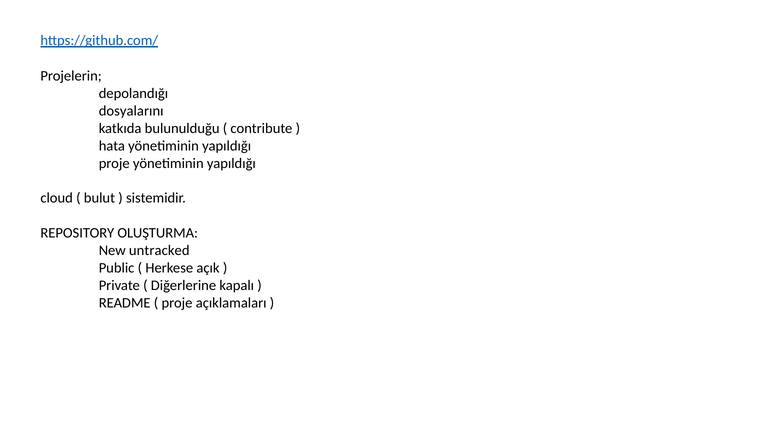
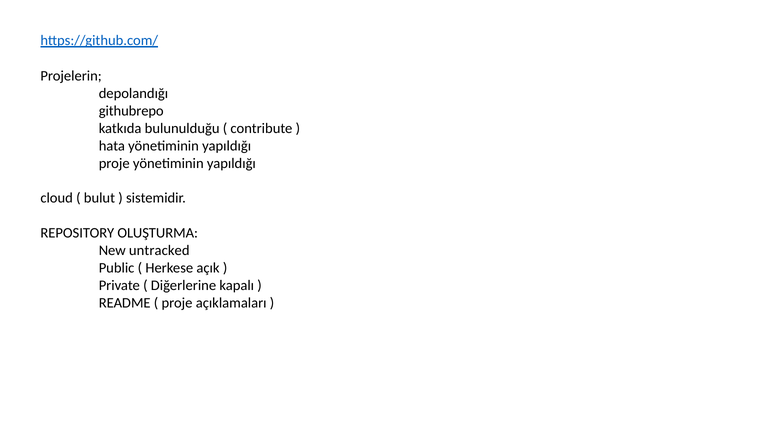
dosyalarını: dosyalarını -> githubrepo
